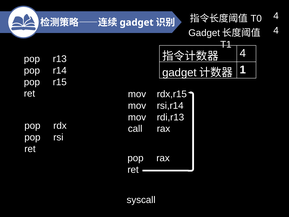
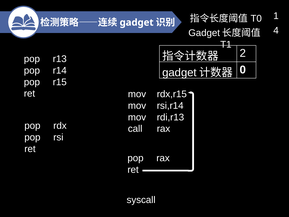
4 at (276, 16): 4 -> 1
4 at (243, 53): 4 -> 2
1: 1 -> 0
